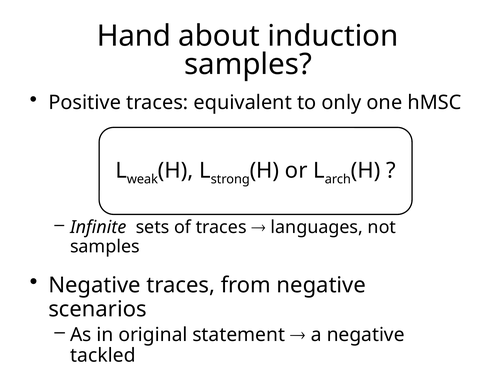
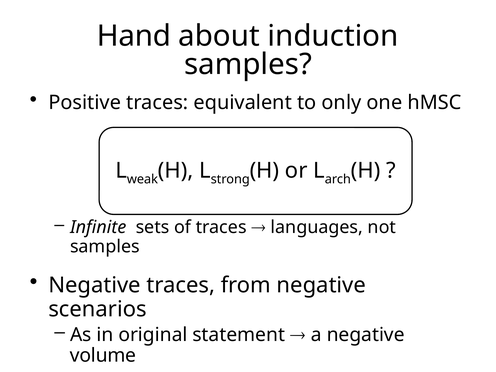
tackled: tackled -> volume
